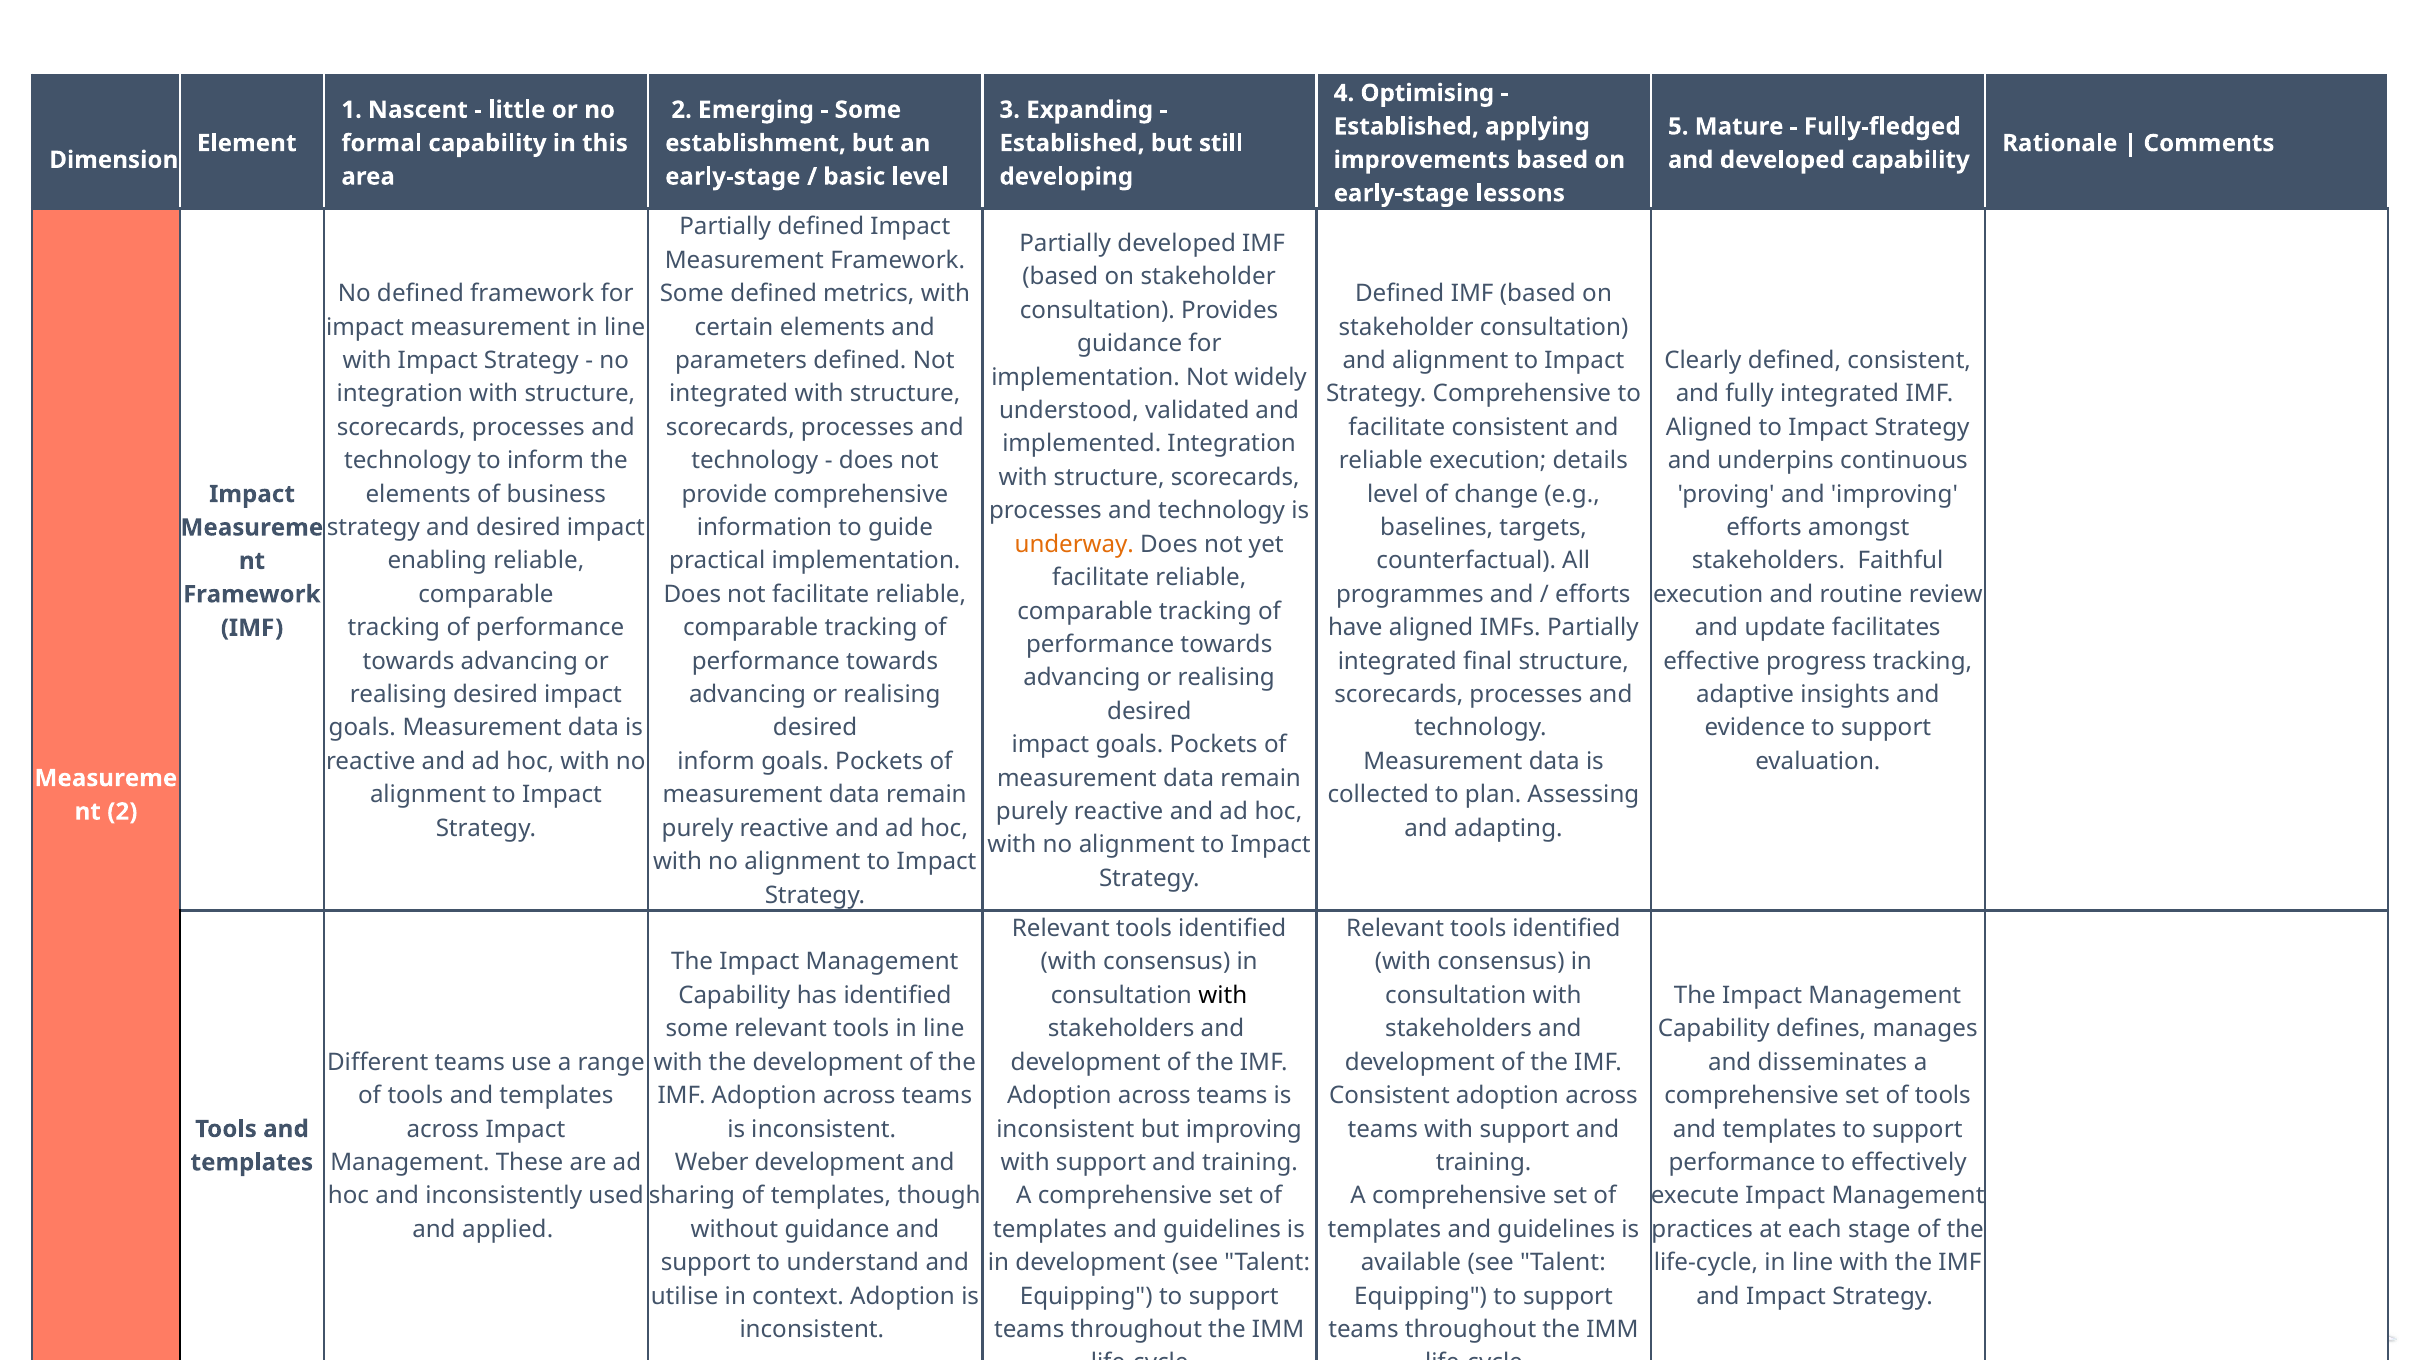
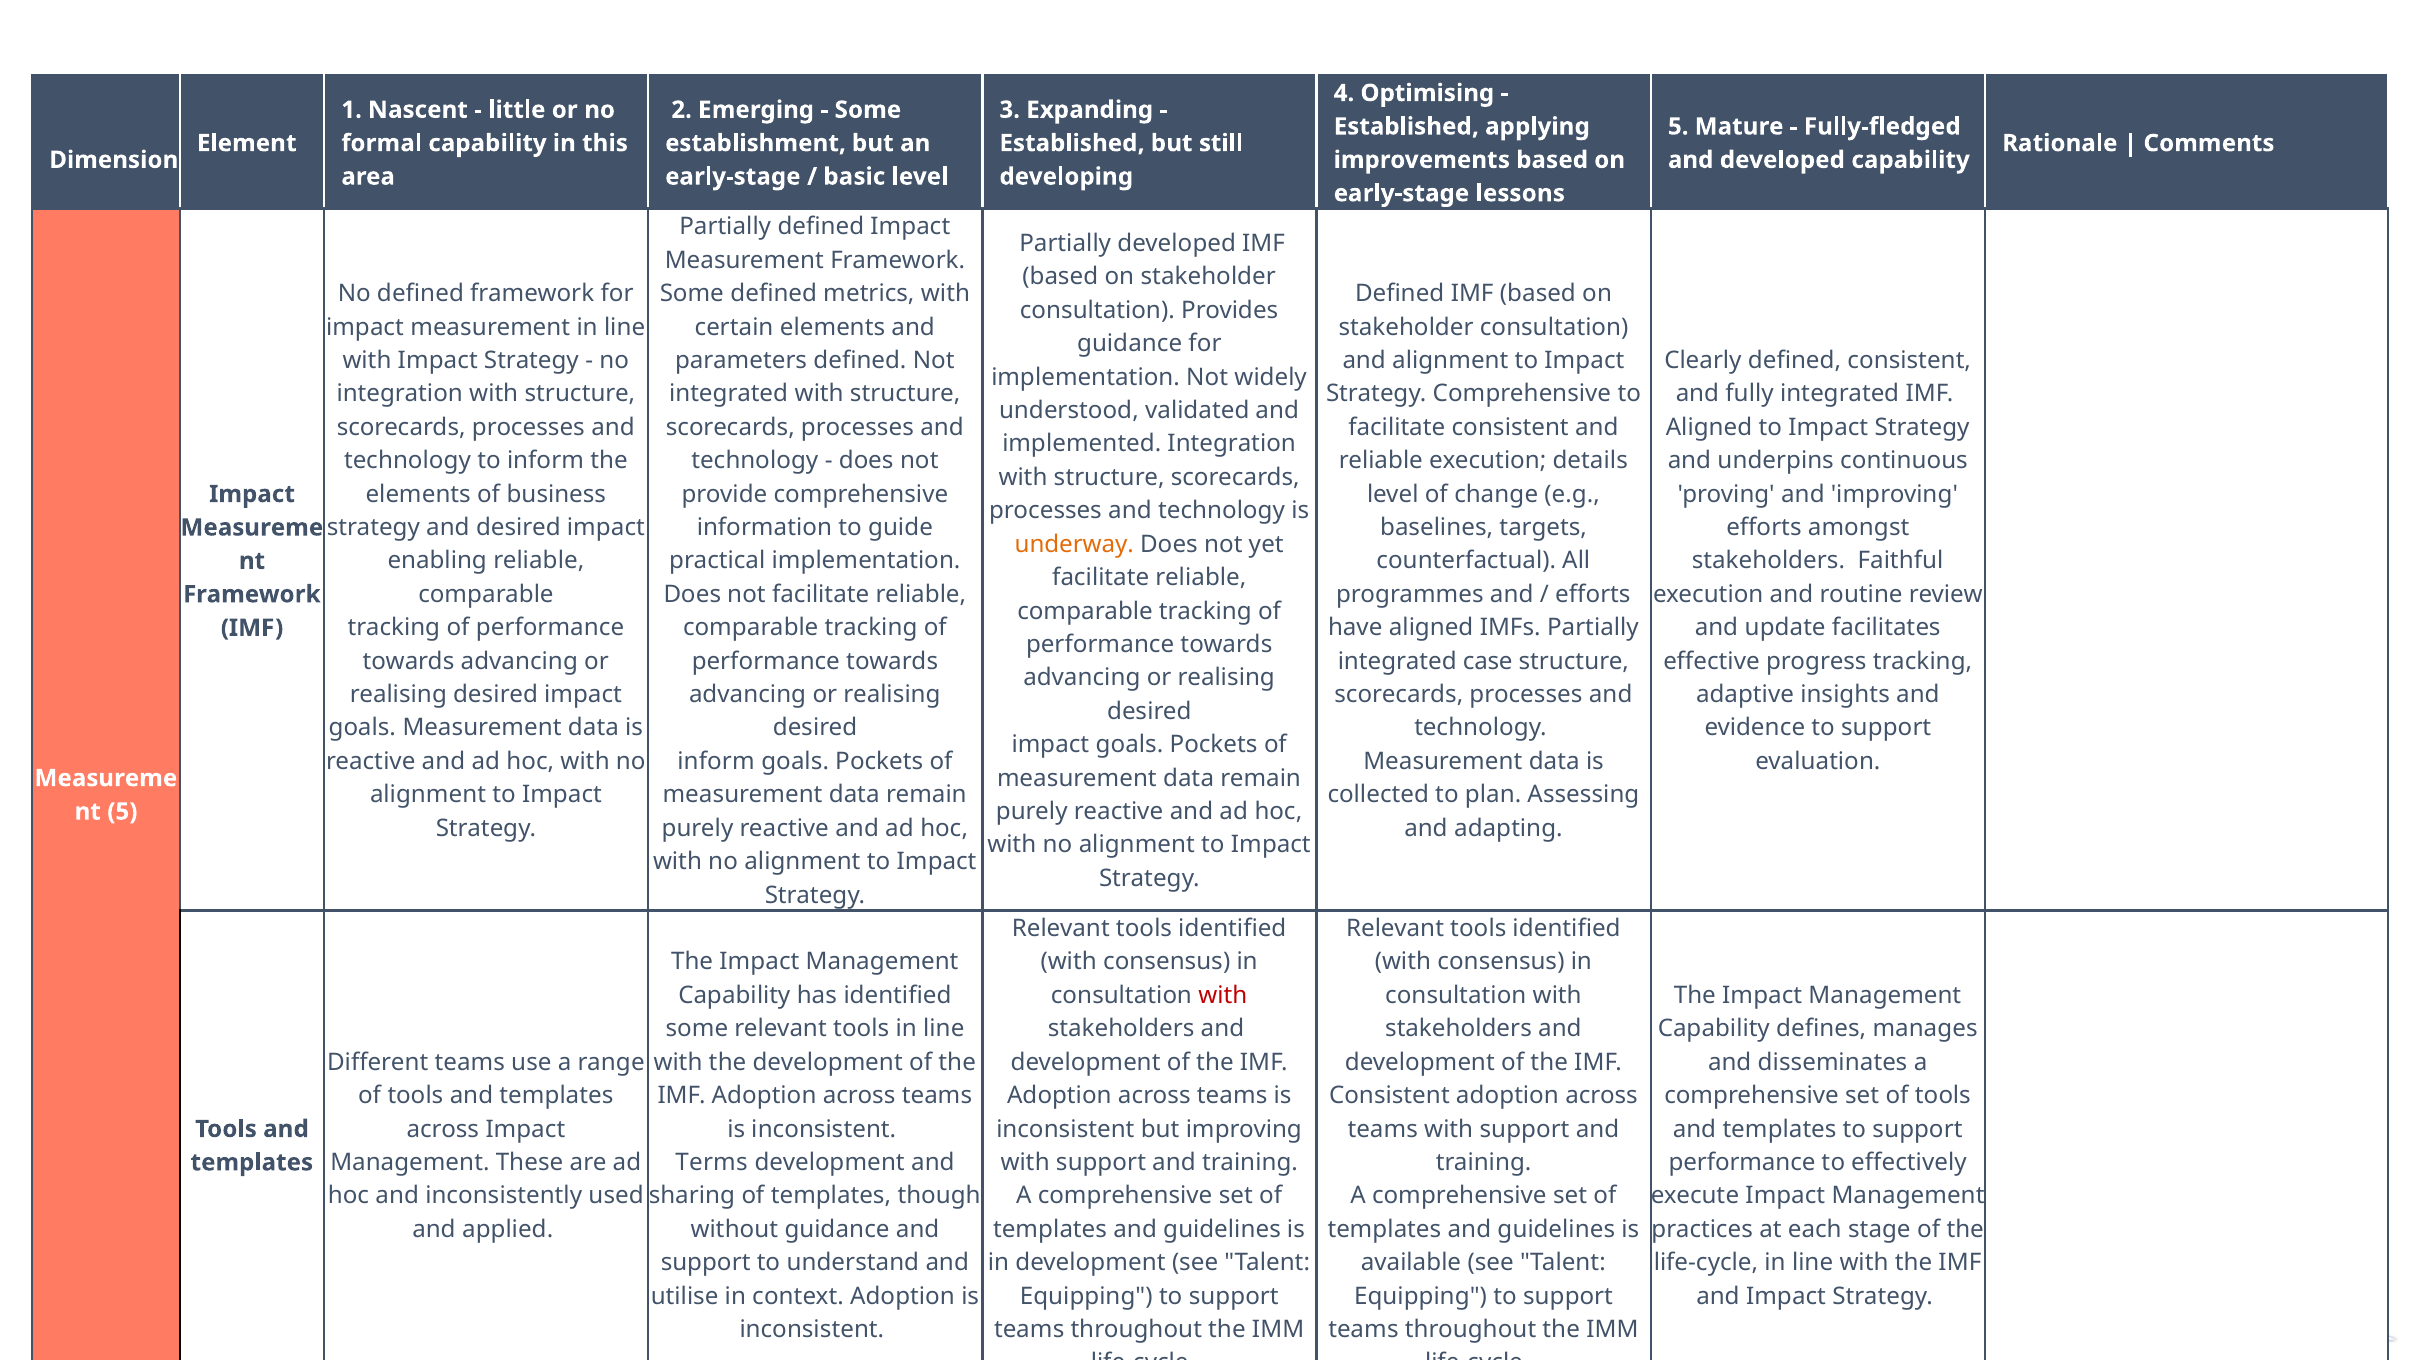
final: final -> case
2 at (122, 812): 2 -> 5
with at (1223, 996) colour: black -> red
Weber: Weber -> Terms
